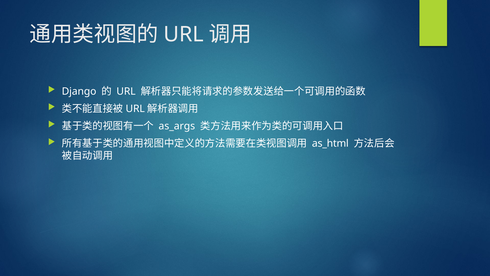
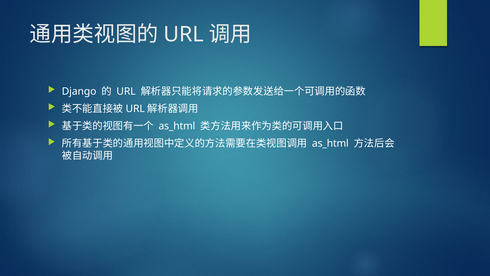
as_args at (177, 126): as_args -> as_html
